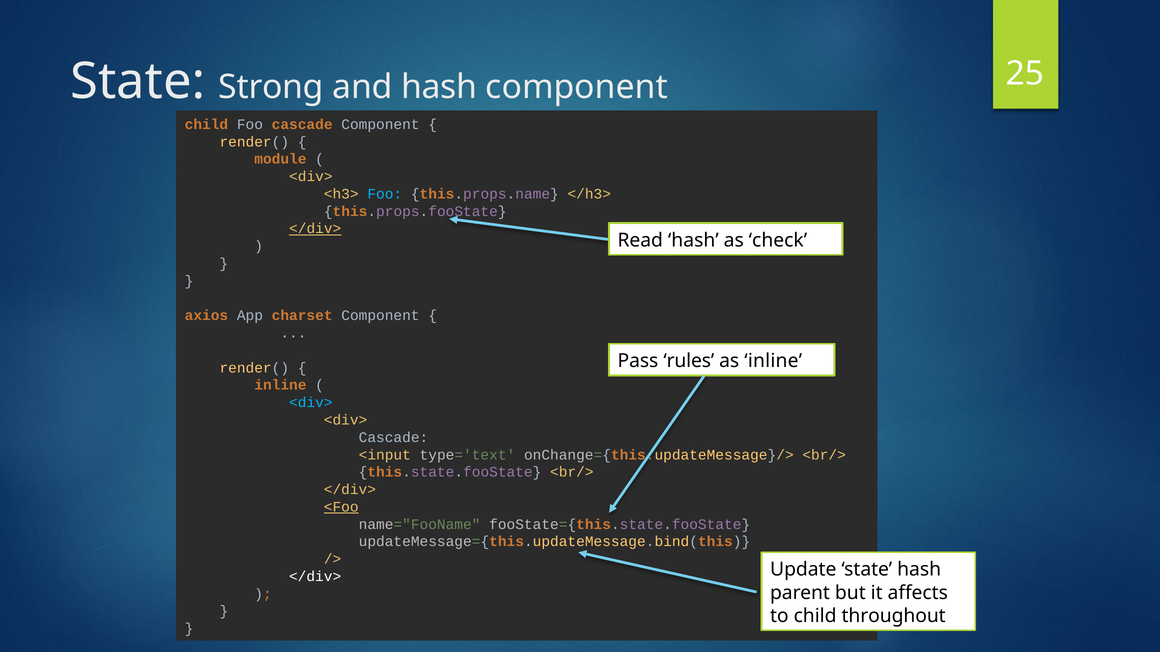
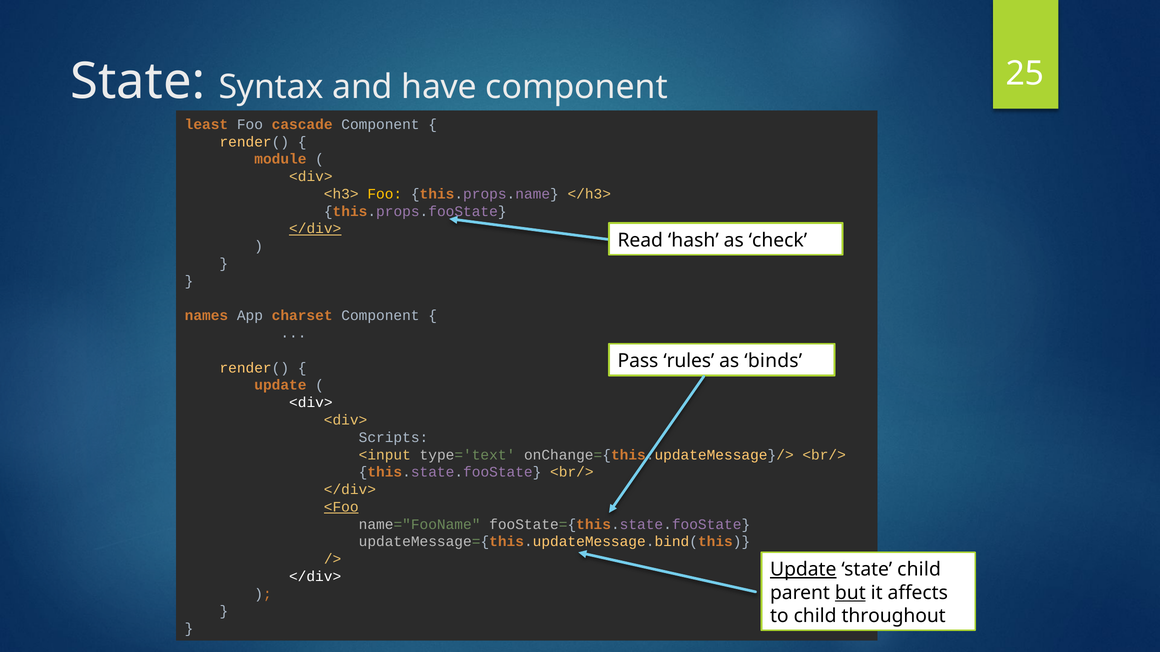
Strong: Strong -> Syntax
and hash: hash -> have
child at (206, 124): child -> least
Foo at (385, 194) colour: light blue -> yellow
axios: axios -> names
as inline: inline -> binds
inline at (280, 385): inline -> update
<div> at (311, 403) colour: light blue -> white
Cascade at (393, 438): Cascade -> Scripts
Update at (803, 570) underline: none -> present
state hash: hash -> child
but underline: none -> present
